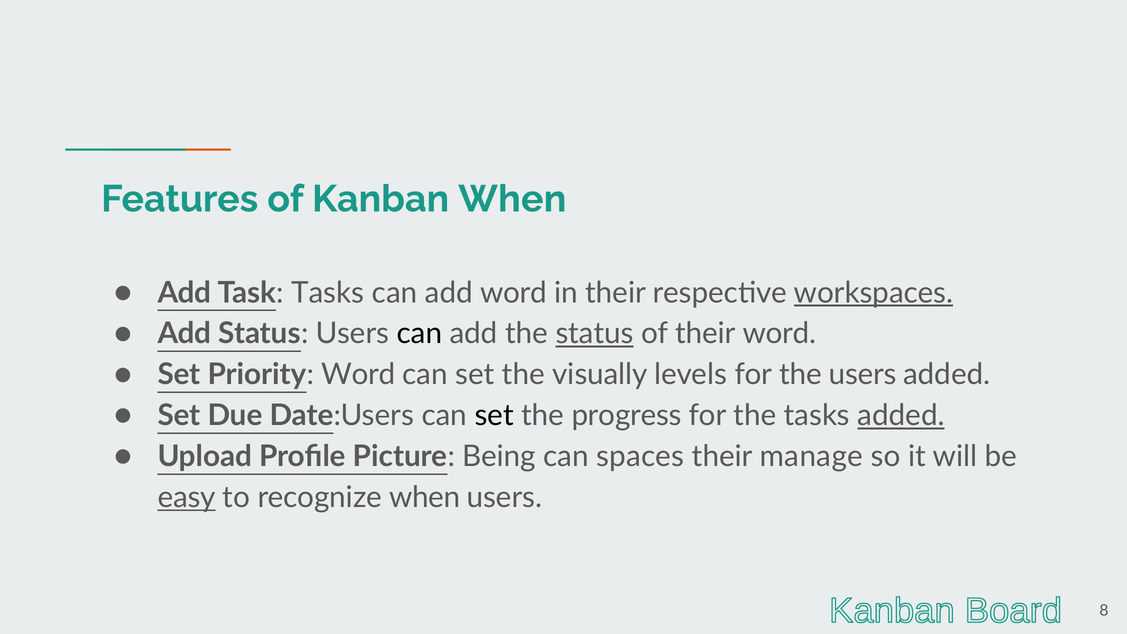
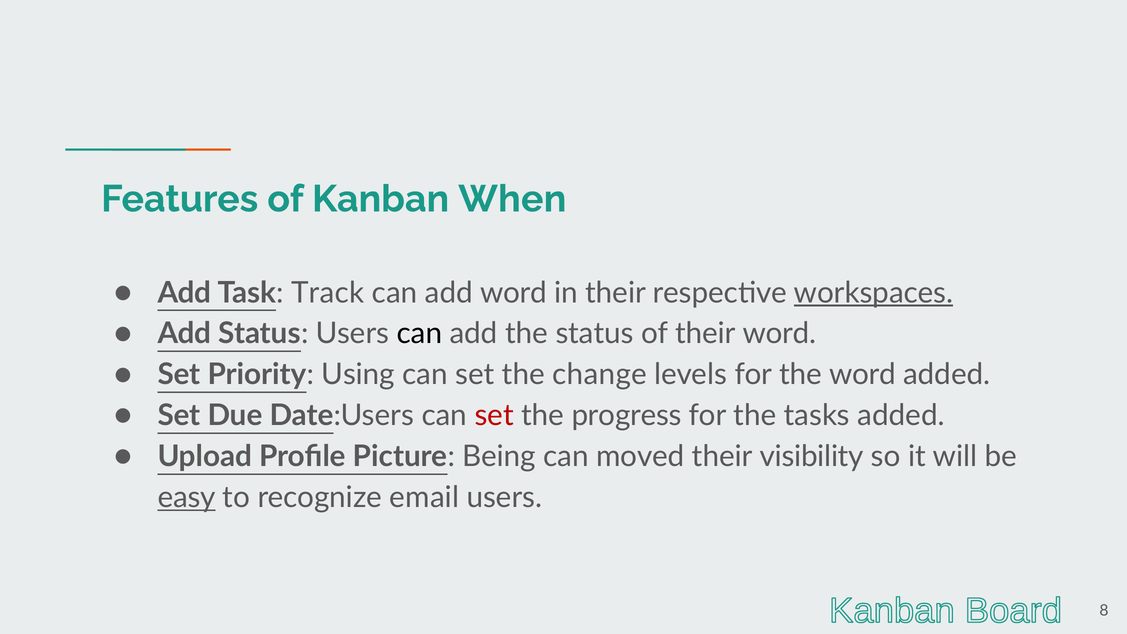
Task Tasks: Tasks -> Track
status at (595, 334) underline: present -> none
Priority Word: Word -> Using
visually: visually -> change
the users: users -> word
set at (494, 416) colour: black -> red
added at (901, 416) underline: present -> none
spaces: spaces -> moved
manage: manage -> visibility
recognize when: when -> email
